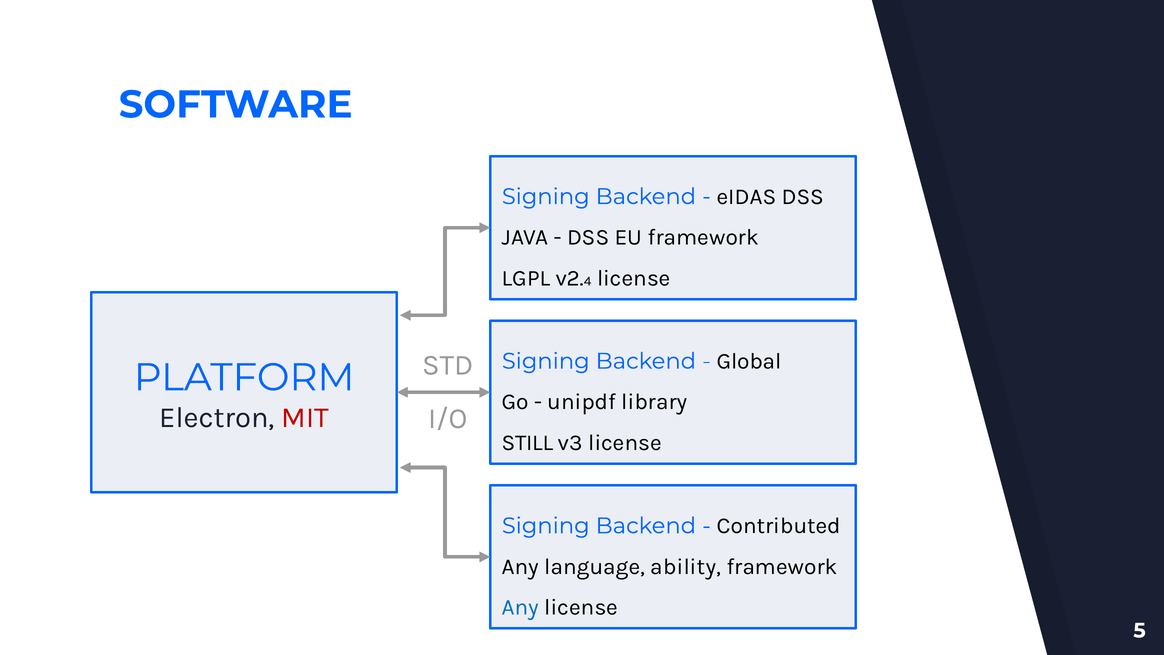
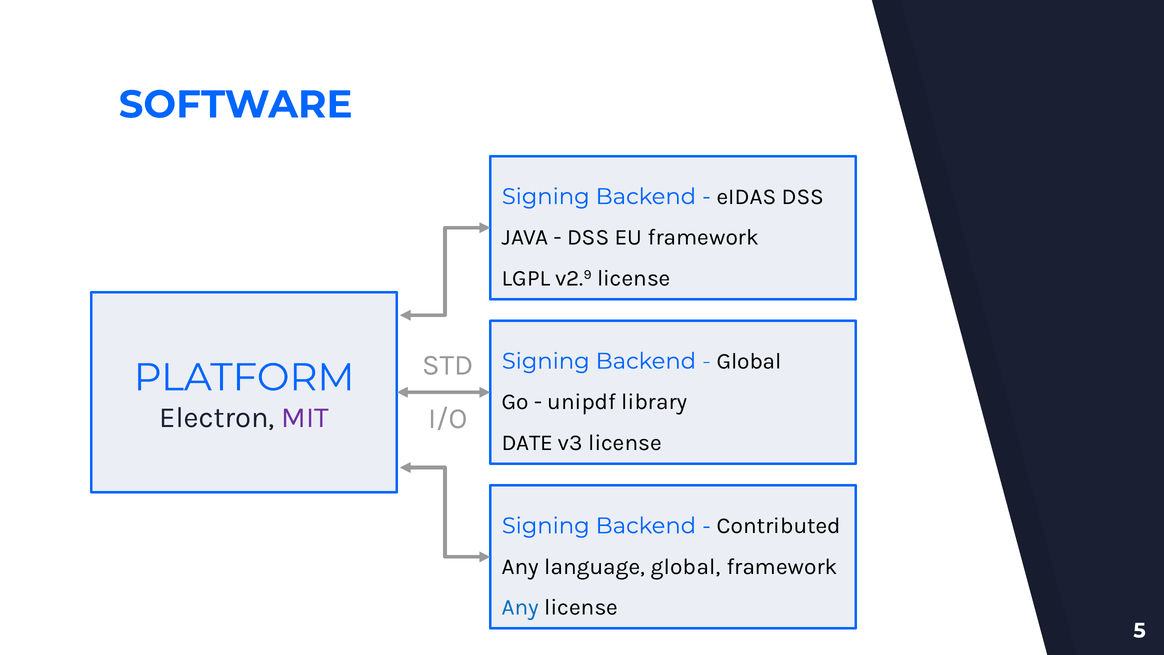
v2.4: v2.4 -> v2.9
MIT colour: red -> purple
STILL: STILL -> DATE
language ability: ability -> global
